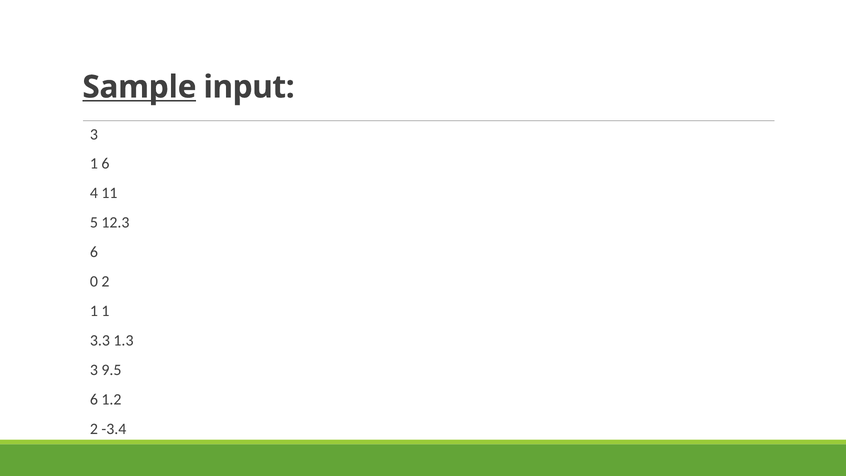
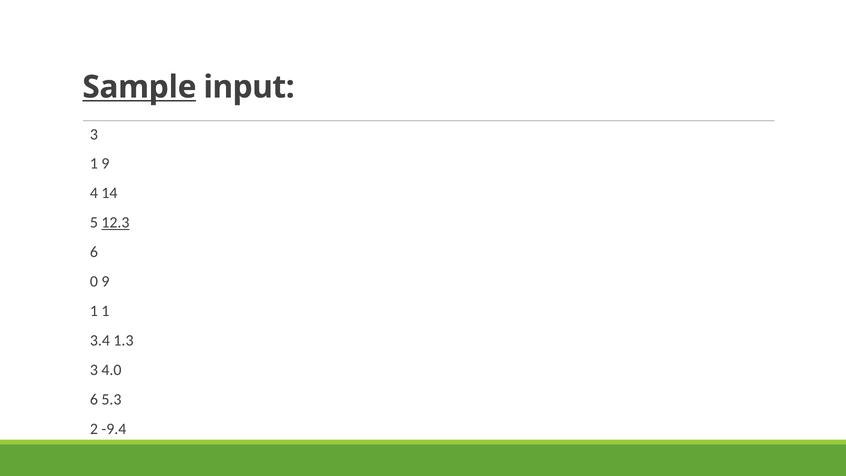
1 6: 6 -> 9
11: 11 -> 14
12.3 underline: none -> present
0 2: 2 -> 9
3.3: 3.3 -> 3.4
9.5: 9.5 -> 4.0
1.2: 1.2 -> 5.3
-3.4: -3.4 -> -9.4
